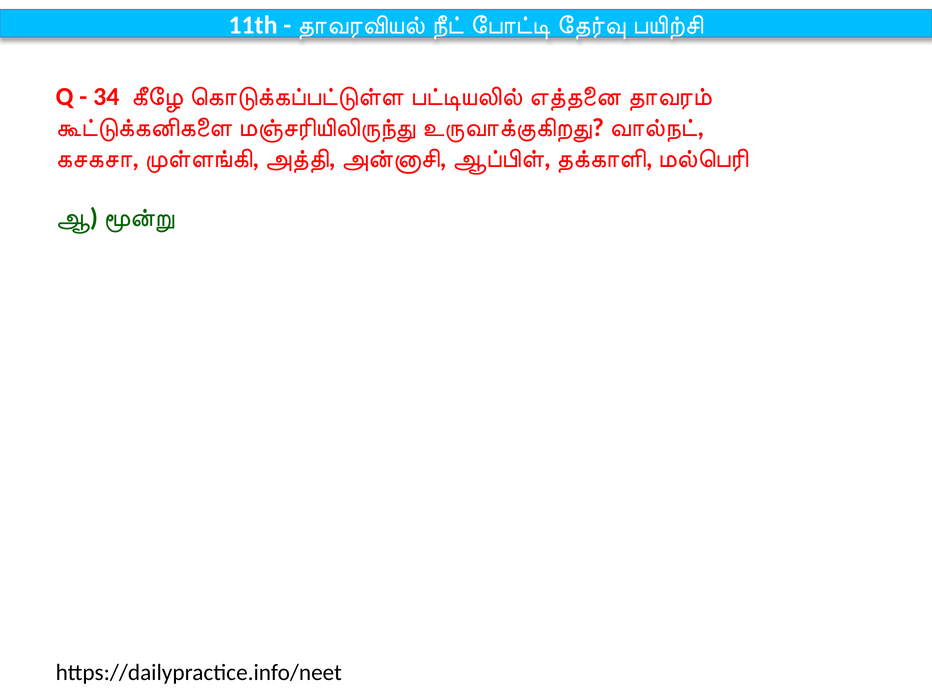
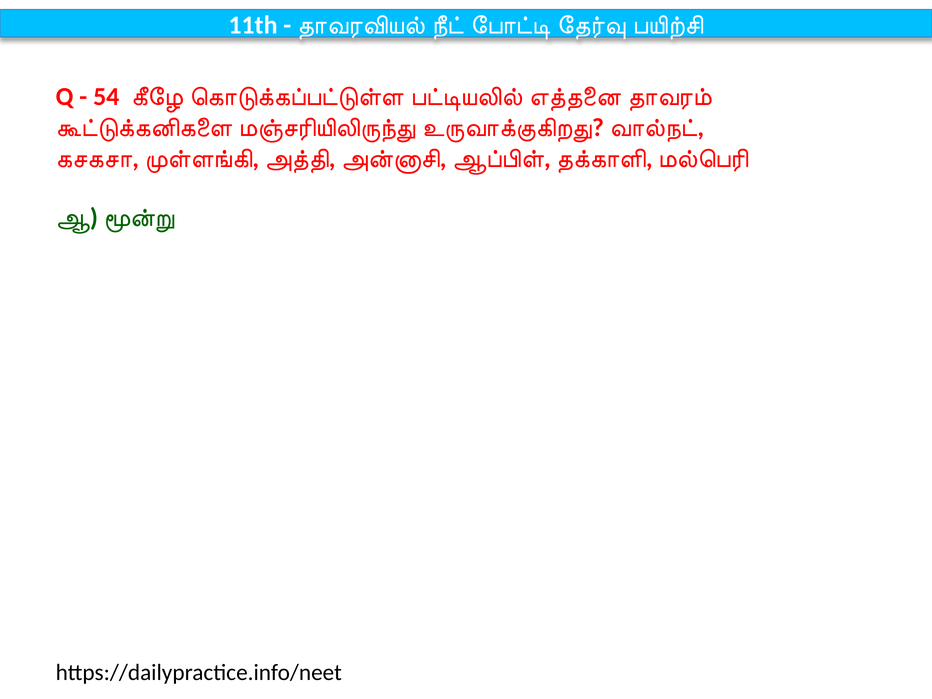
34: 34 -> 54
